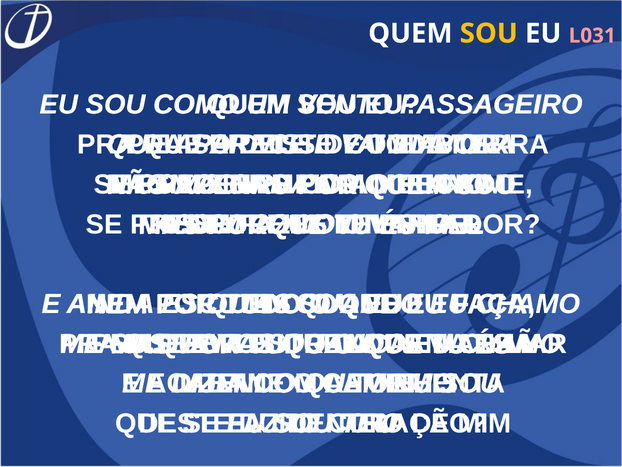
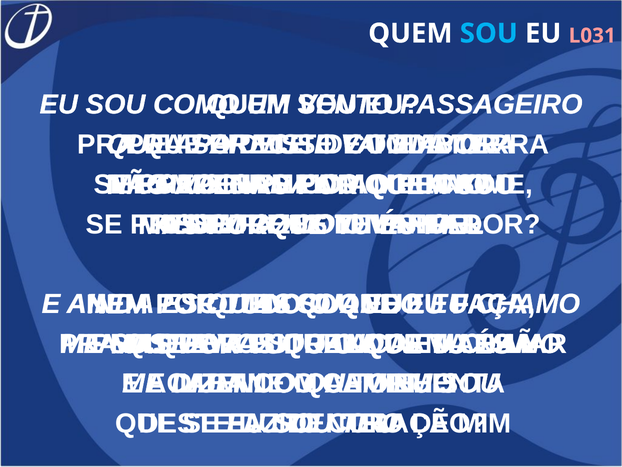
SOU at (489, 33) colour: yellow -> light blue
